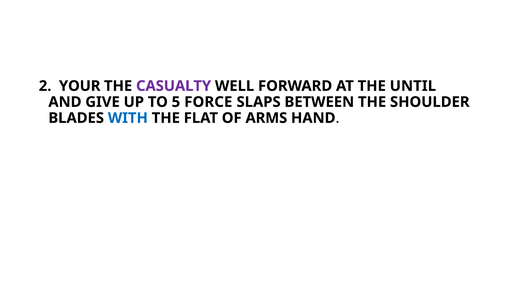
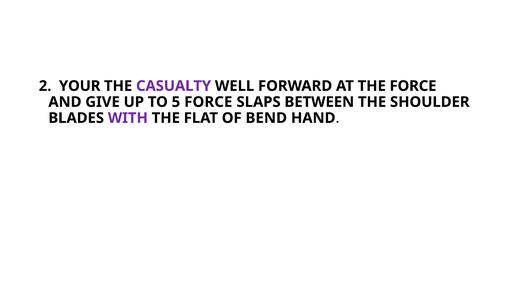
THE UNTIL: UNTIL -> FORCE
WITH colour: blue -> purple
ARMS: ARMS -> BEND
